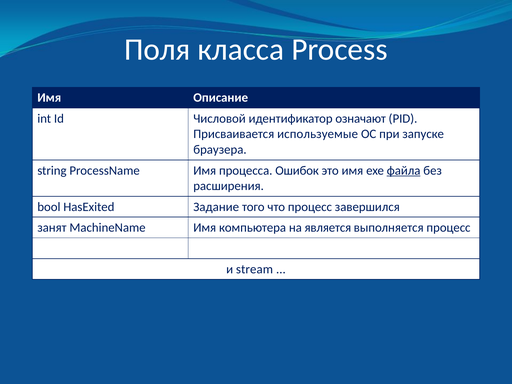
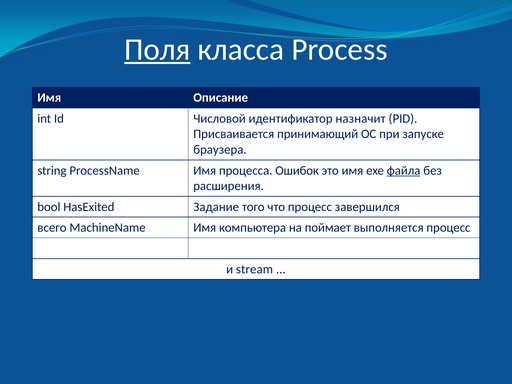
Поля underline: none -> present
означают: означают -> назначит
используемые: используемые -> принимающий
занят: занят -> всего
является: является -> поймает
